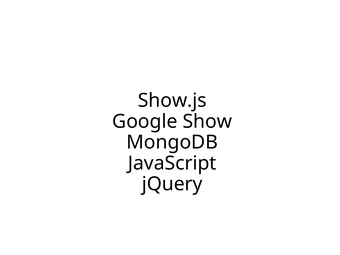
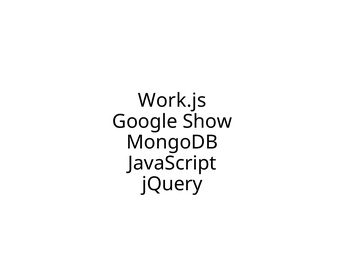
Show.js: Show.js -> Work.js
